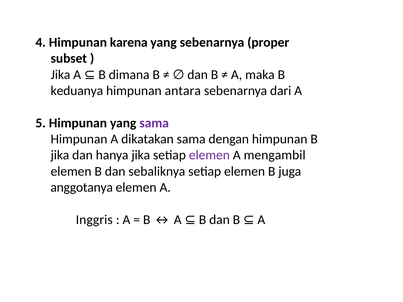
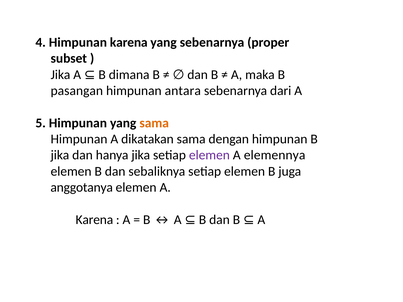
keduanya: keduanya -> pasangan
sama at (154, 123) colour: purple -> orange
mengambil: mengambil -> elemennya
Inggris at (94, 220): Inggris -> Karena
